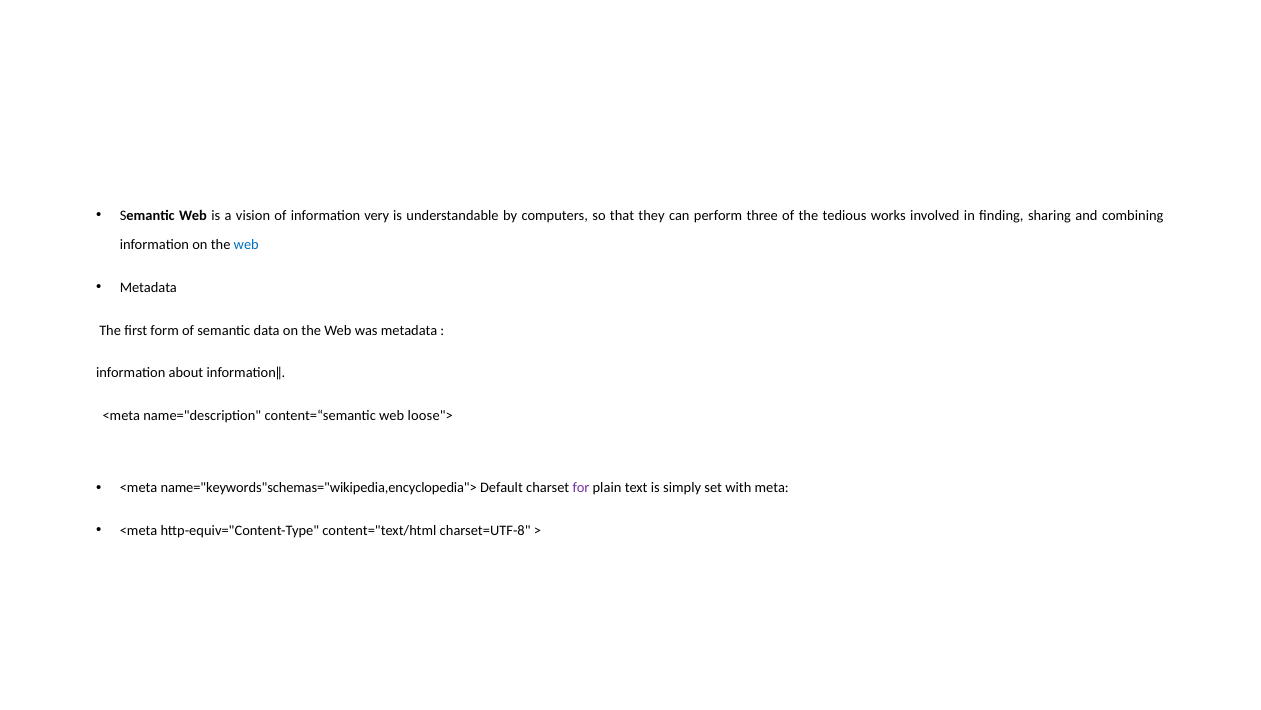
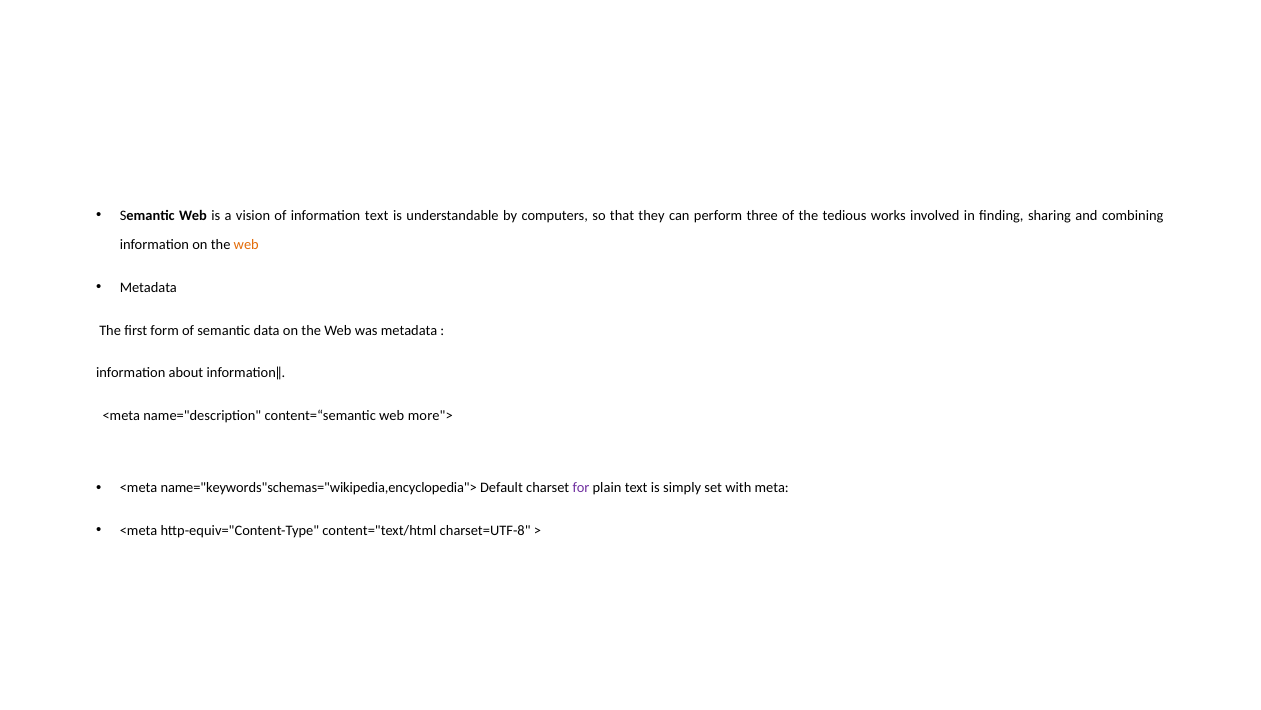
information very: very -> text
web at (246, 245) colour: blue -> orange
loose">: loose"> -> more">
